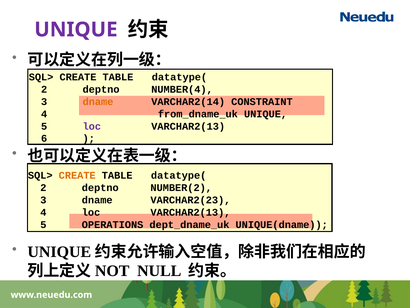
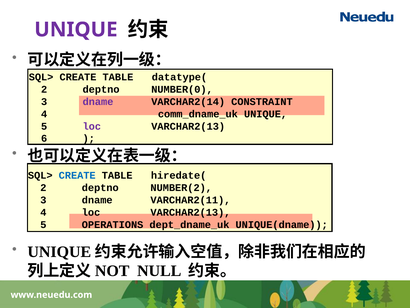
NUMBER(4: NUMBER(4 -> NUMBER(0
dname at (98, 101) colour: orange -> purple
from_dname_uk: from_dname_uk -> comm_dname_uk
CREATE at (77, 175) colour: orange -> blue
datatype( at (179, 175): datatype( -> hiredate(
VARCHAR2(23: VARCHAR2(23 -> VARCHAR2(11
